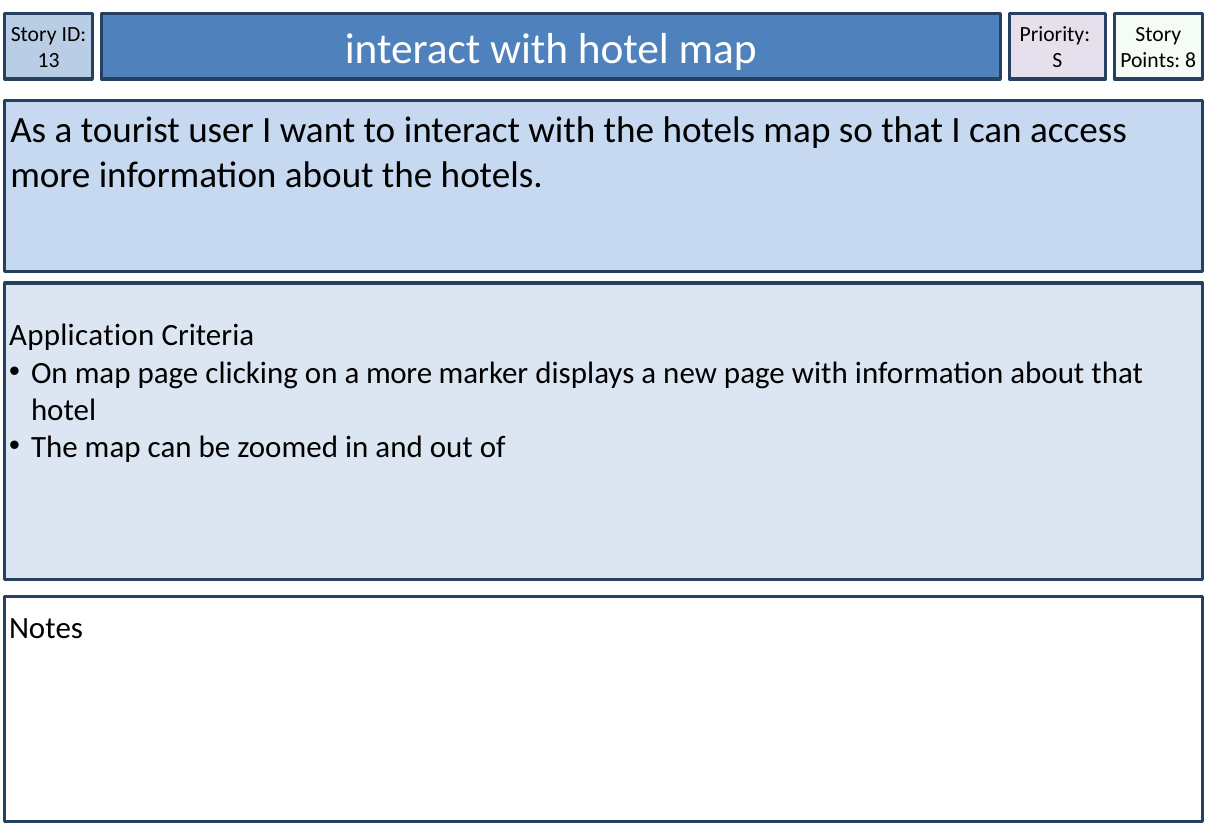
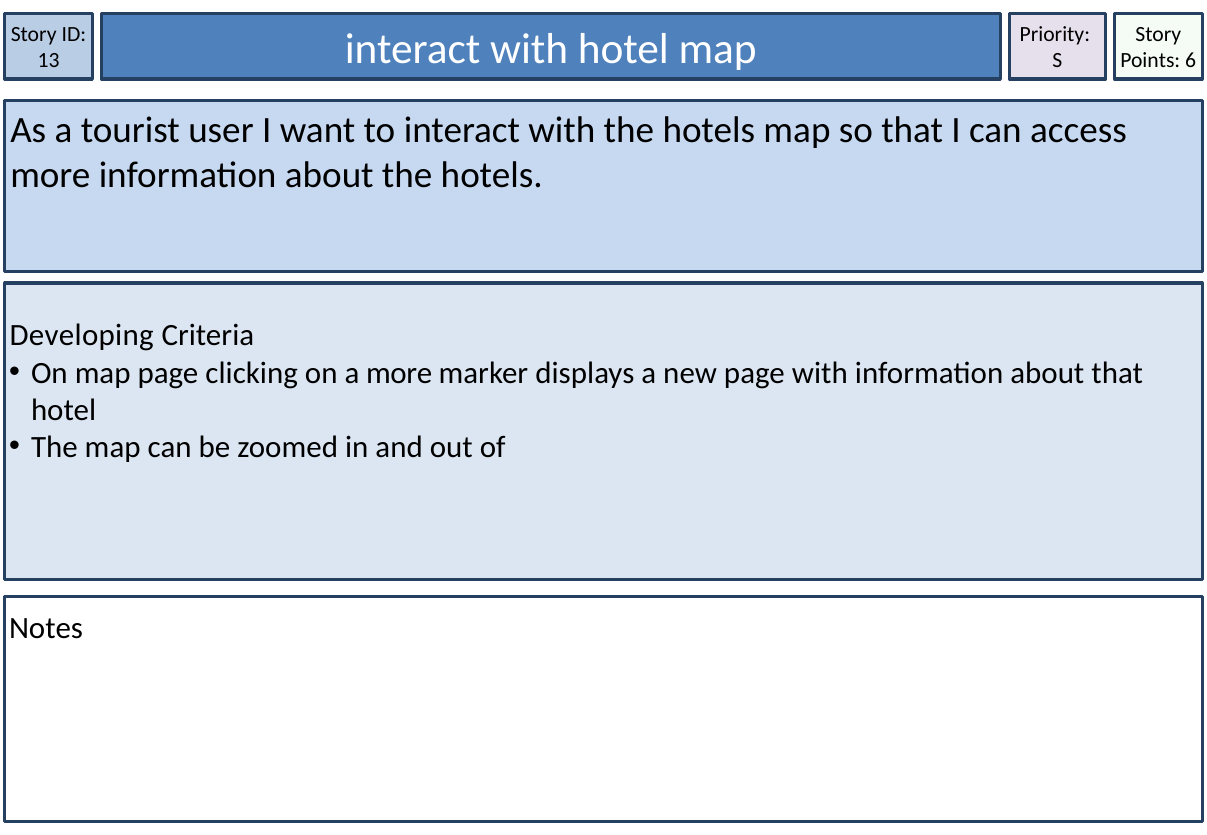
8: 8 -> 6
Application: Application -> Developing
